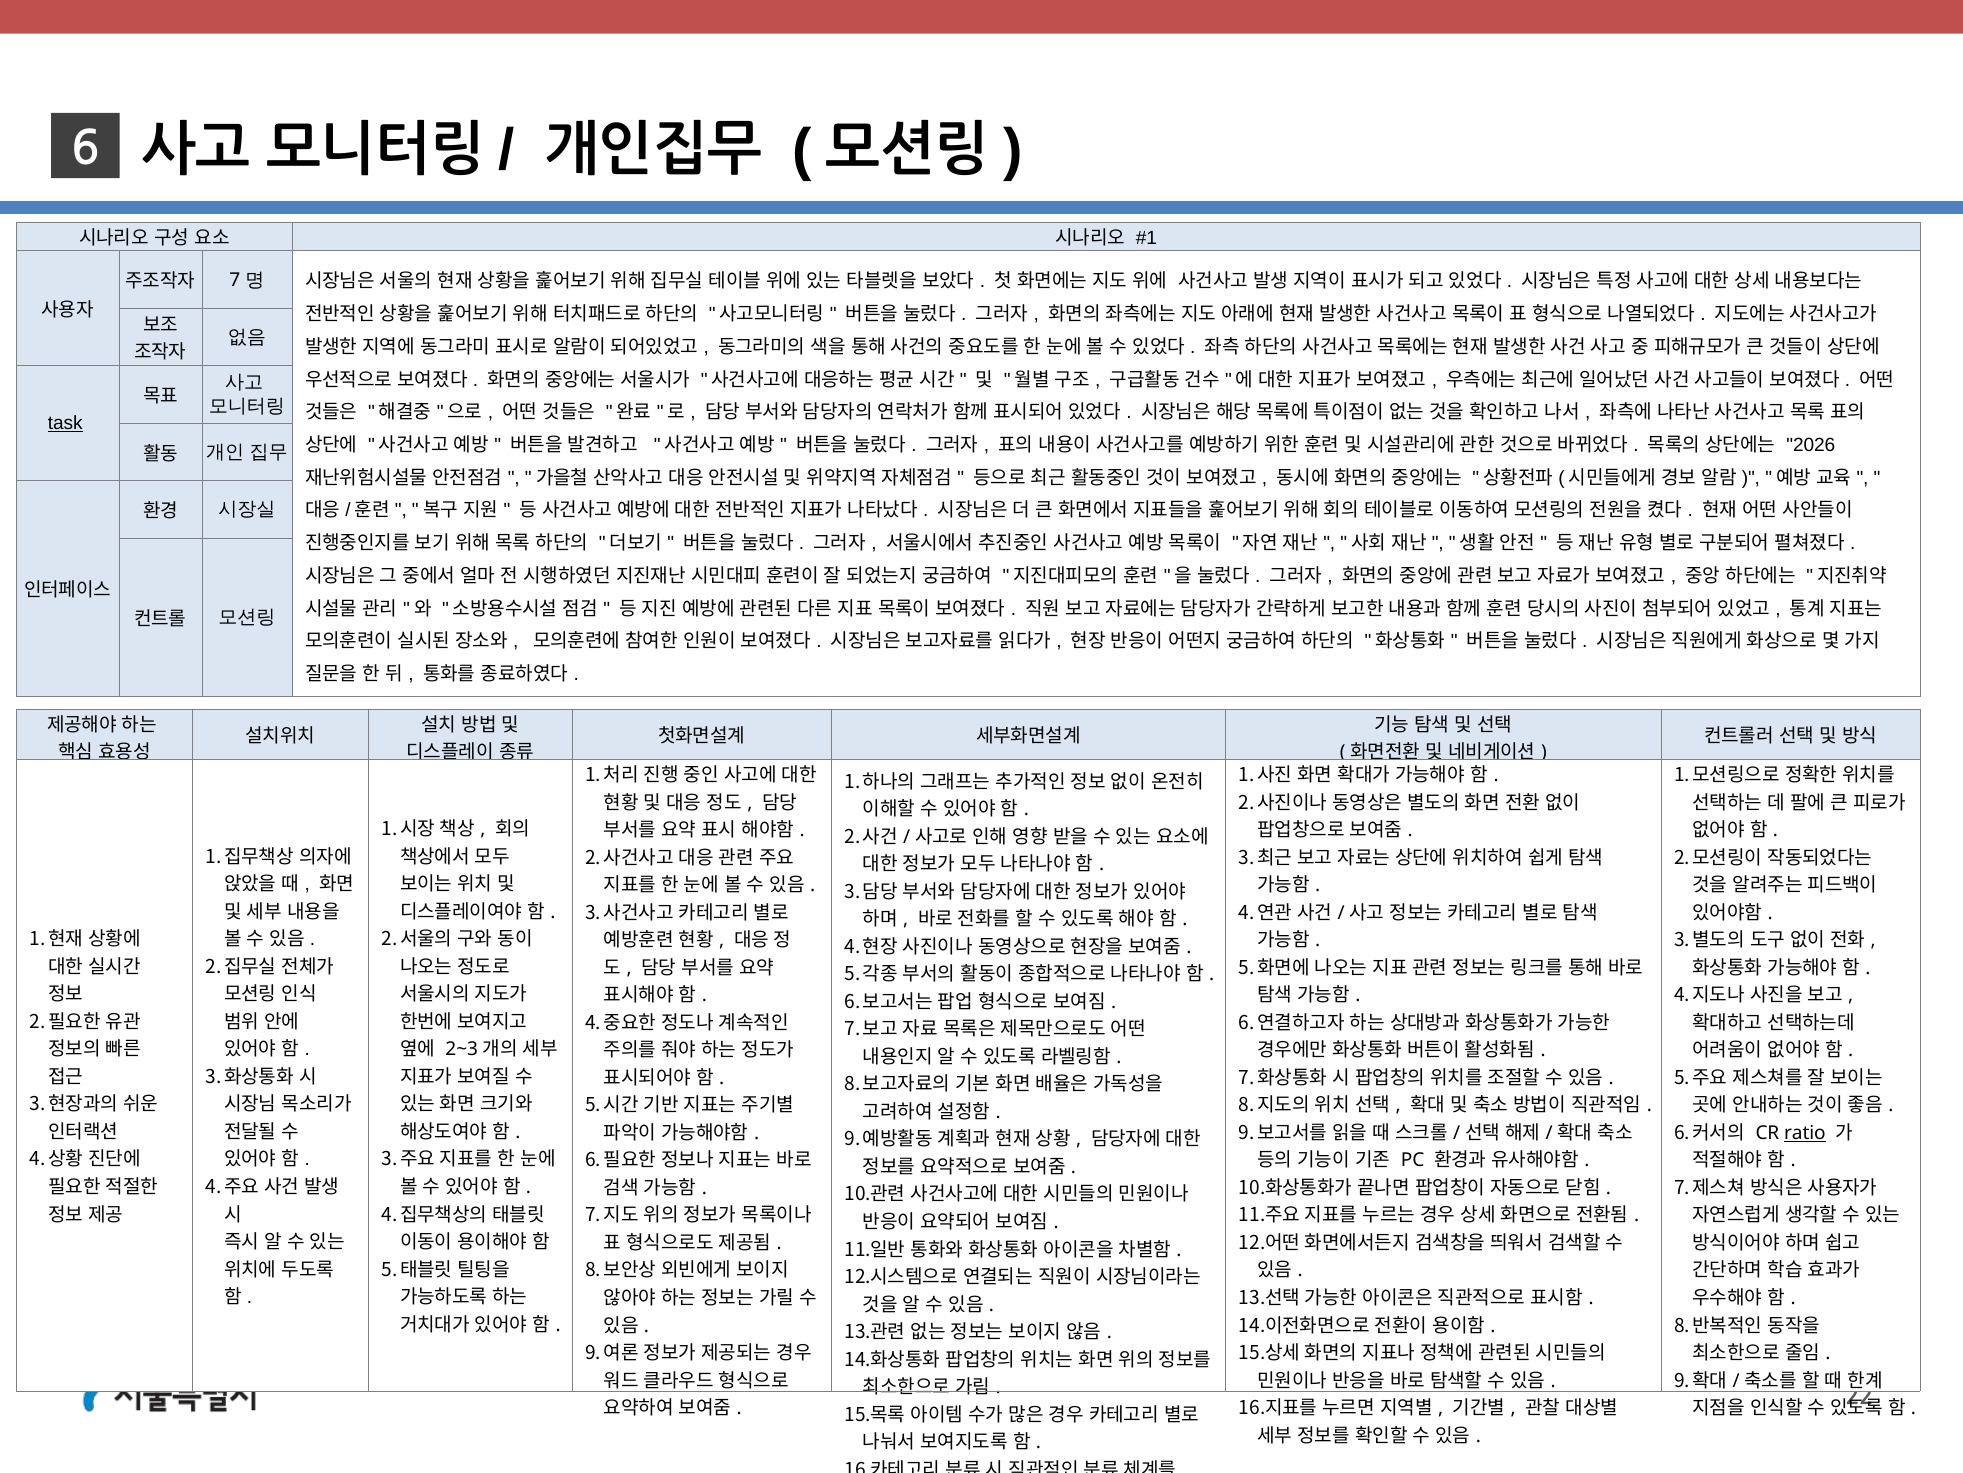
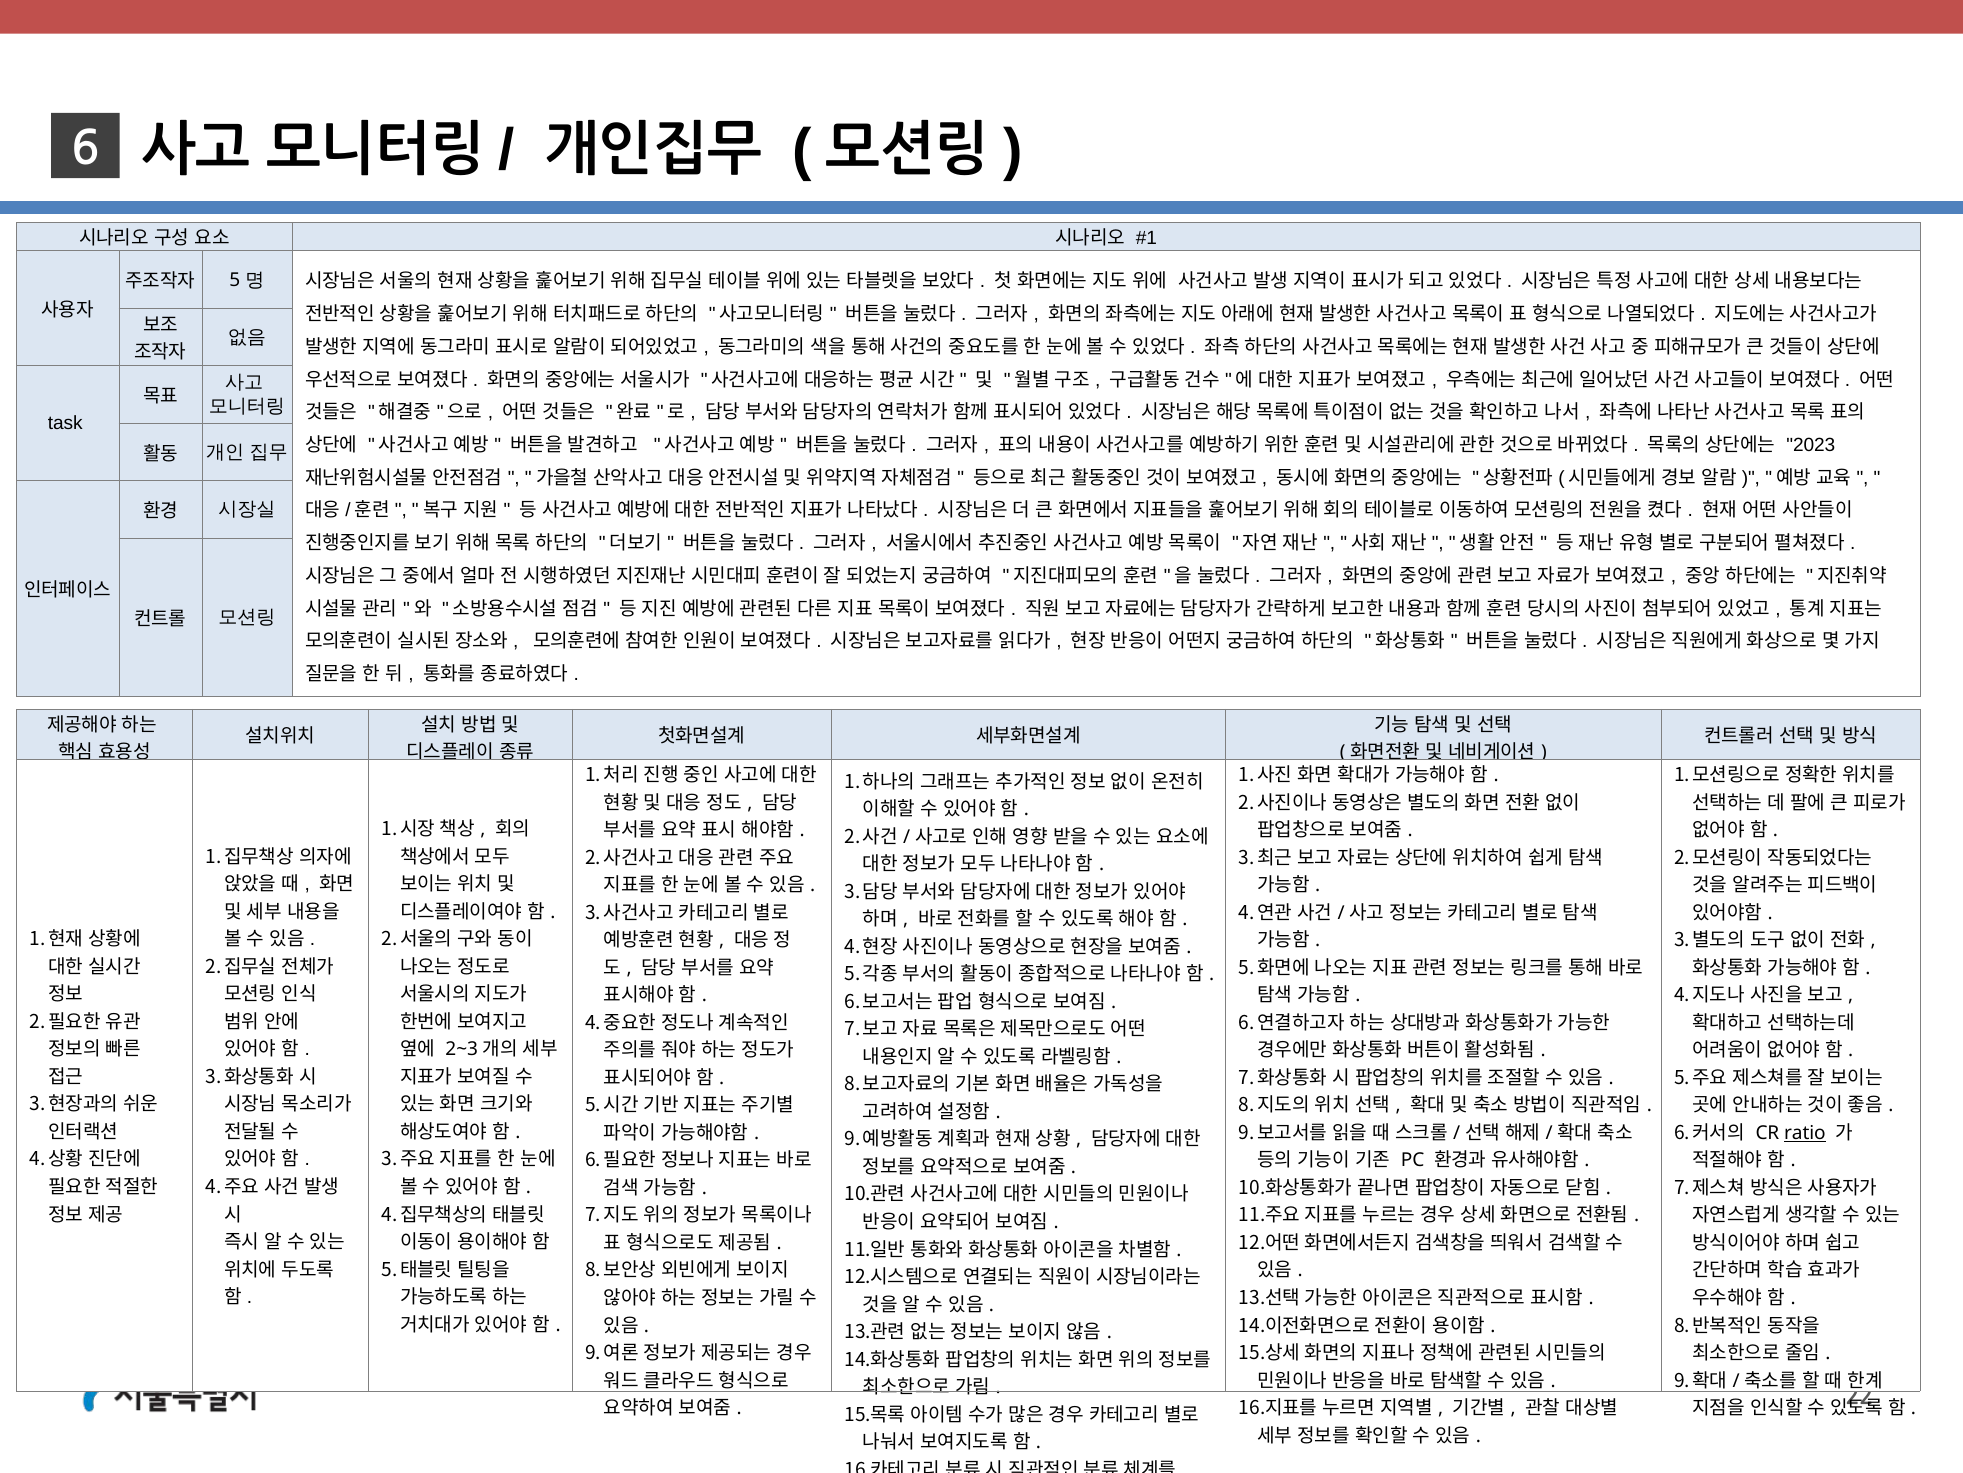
7: 7 -> 5
task underline: present -> none
2026: 2026 -> 2023
